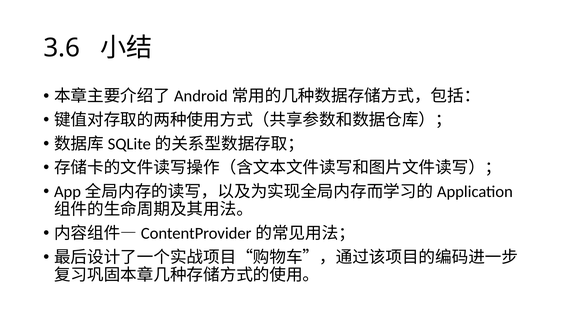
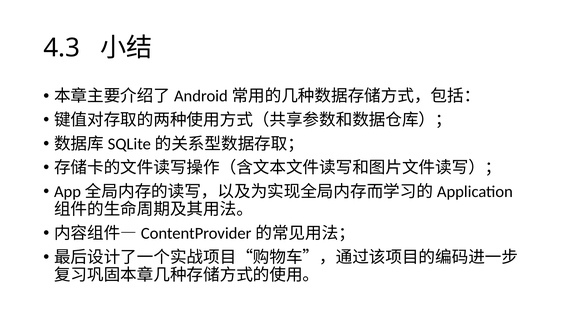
3.6: 3.6 -> 4.3
